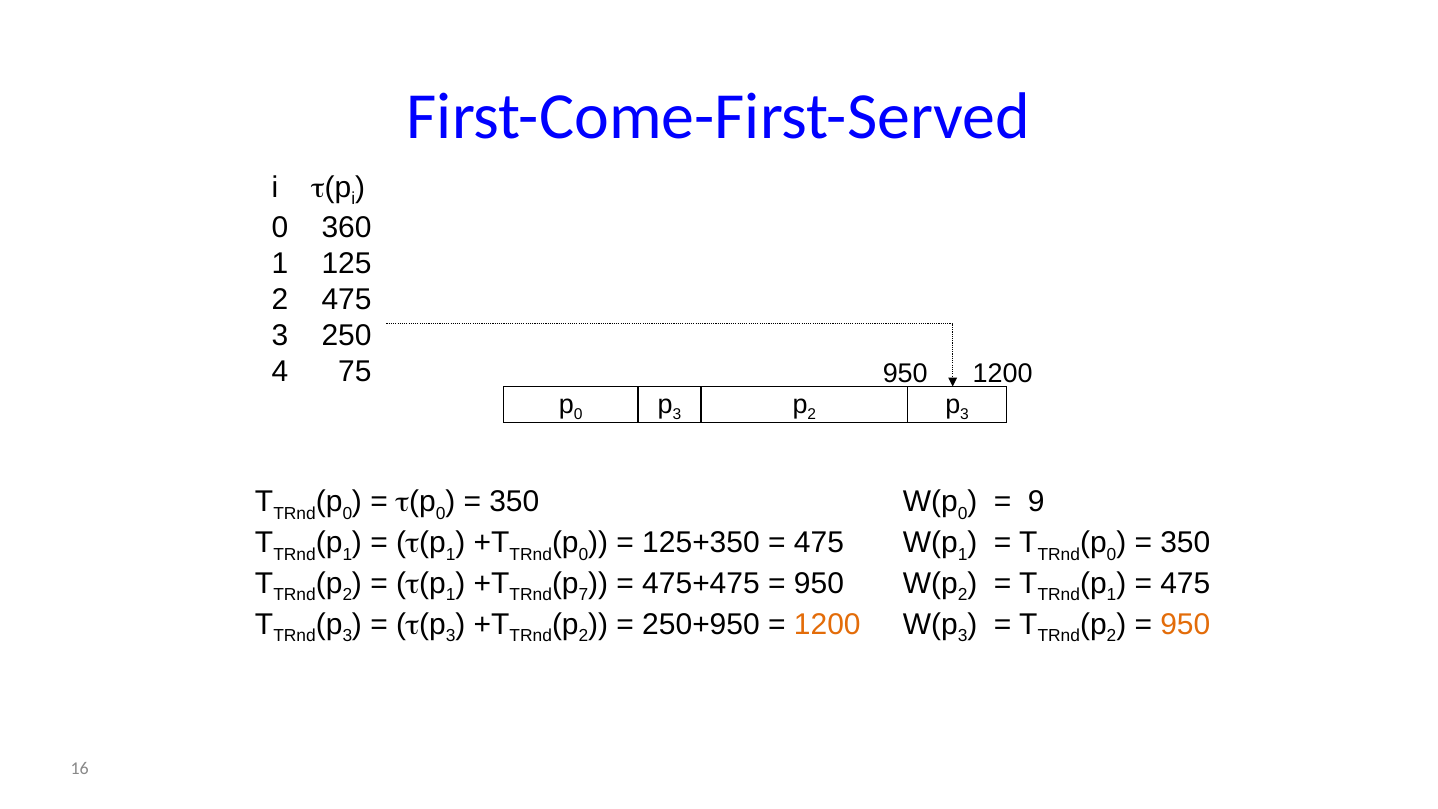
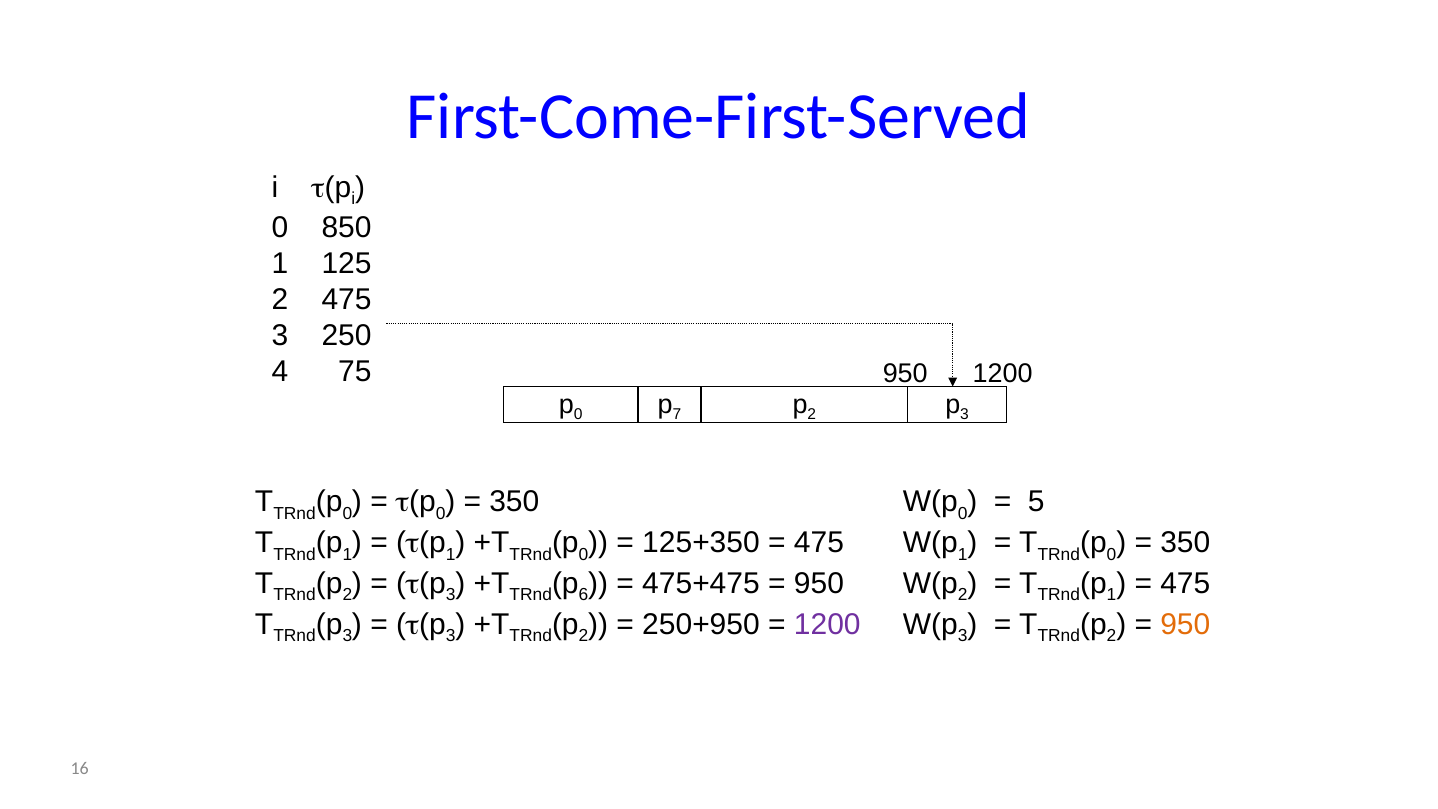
360: 360 -> 850
3 at (677, 415): 3 -> 7
9: 9 -> 5
1 at (451, 595): 1 -> 3
7: 7 -> 6
1200 at (827, 624) colour: orange -> purple
